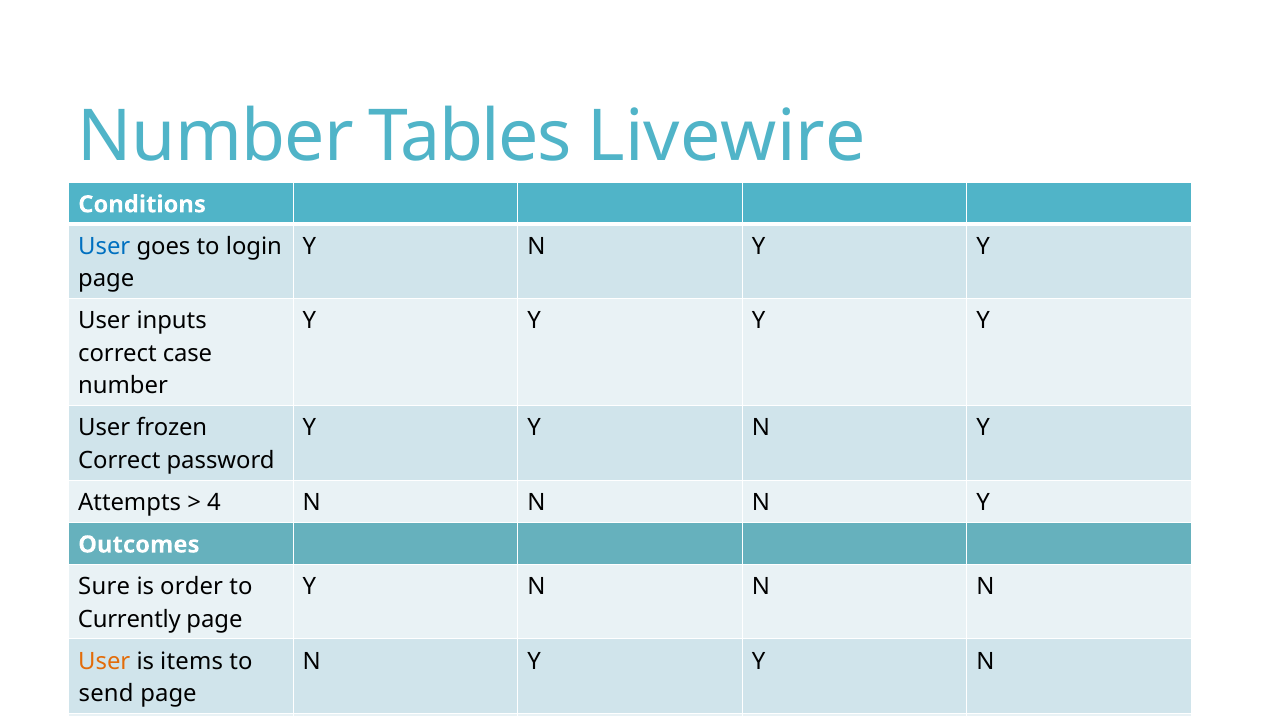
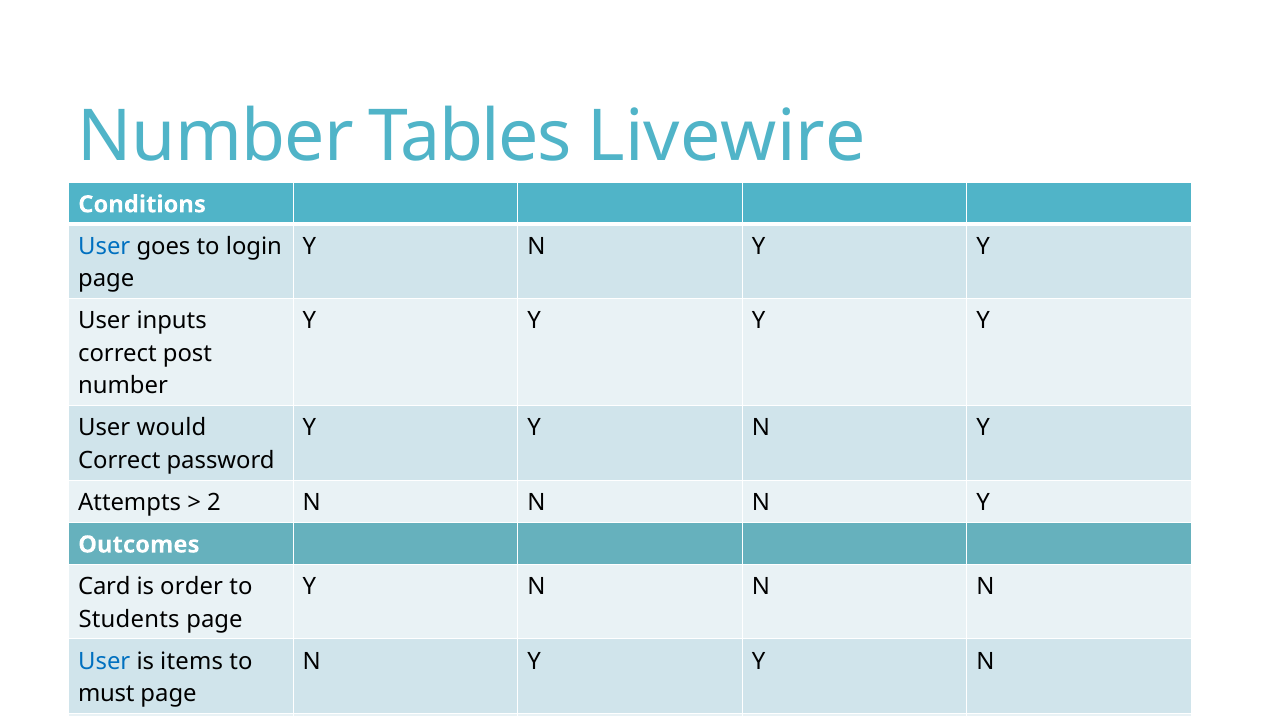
case: case -> post
User frozen: frozen -> would
4: 4 -> 2
Sure: Sure -> Card
Currently: Currently -> Students
User at (104, 661) colour: orange -> blue
send: send -> must
